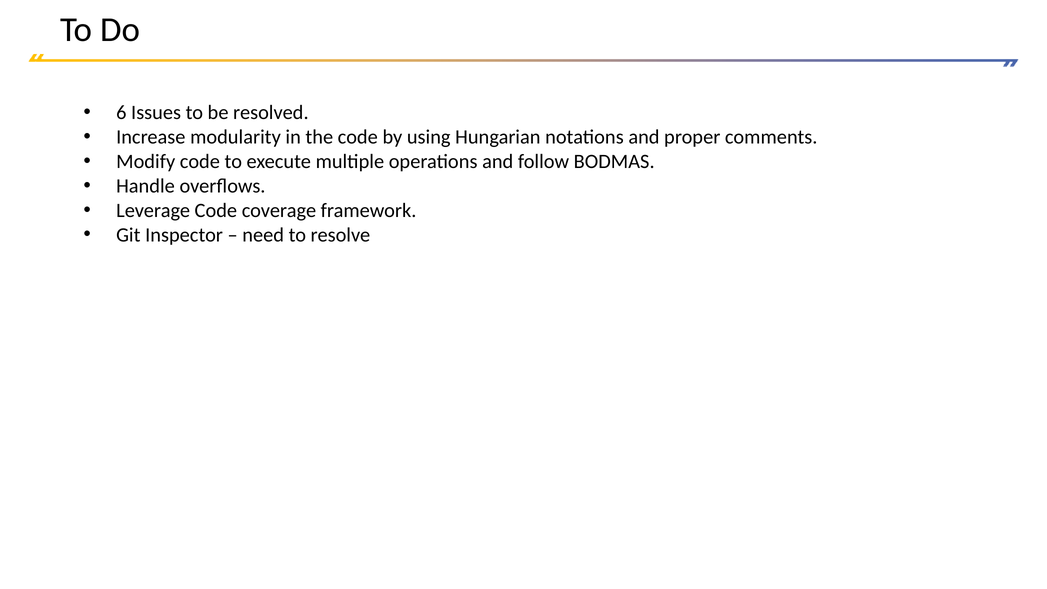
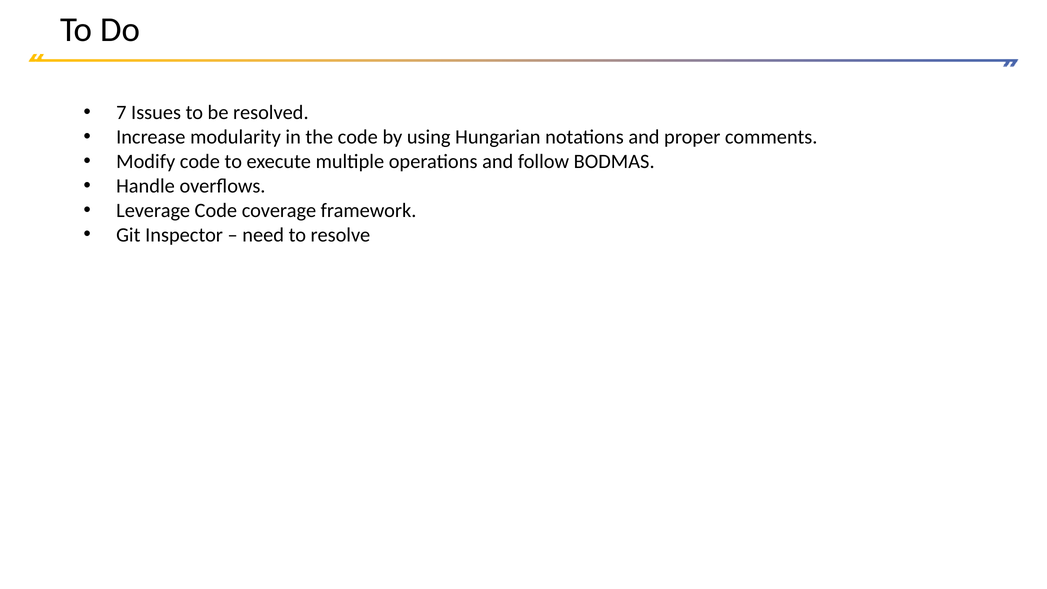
6: 6 -> 7
